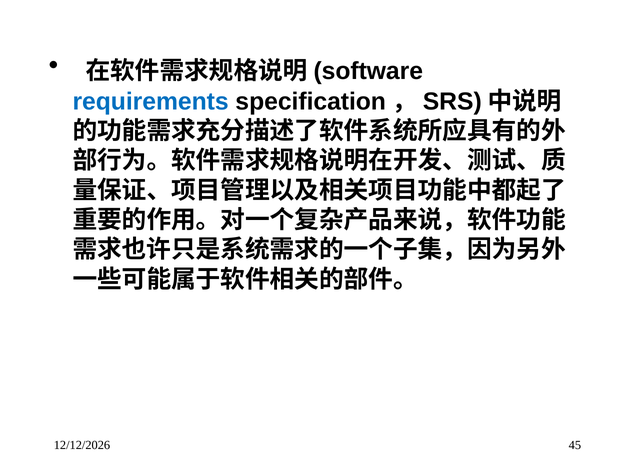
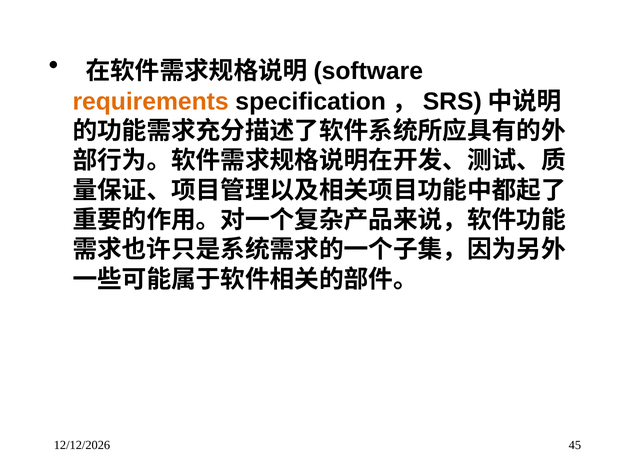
requirements colour: blue -> orange
